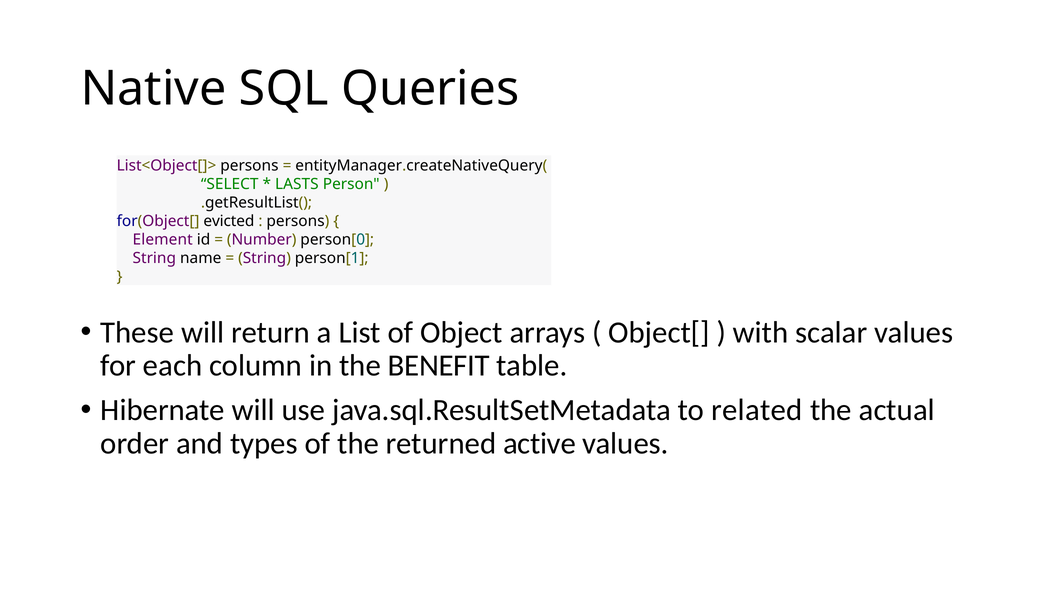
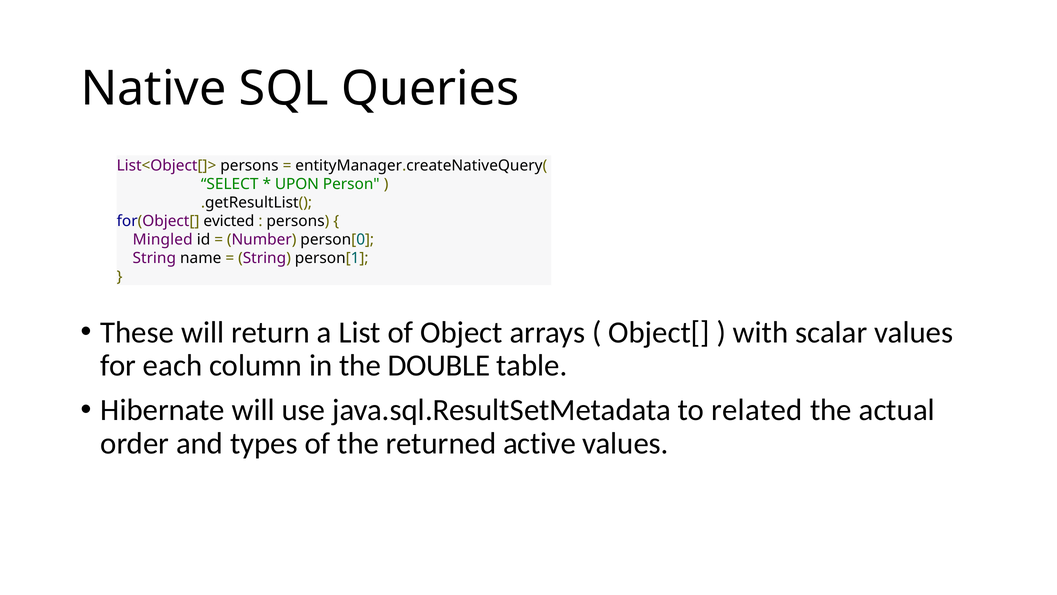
LASTS: LASTS -> UPON
Element: Element -> Mingled
BENEFIT: BENEFIT -> DOUBLE
